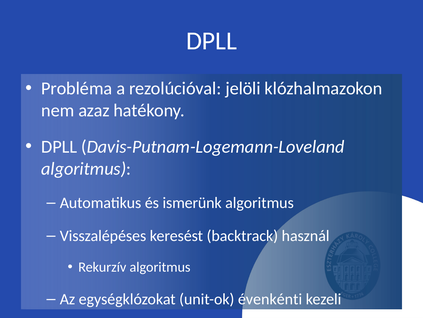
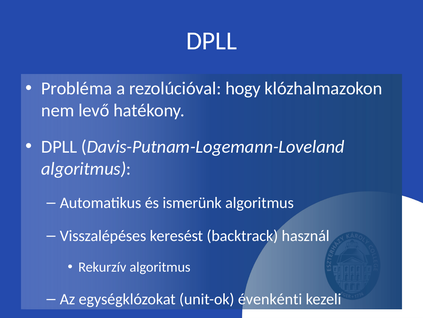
jelöli: jelöli -> hogy
azaz: azaz -> levő
